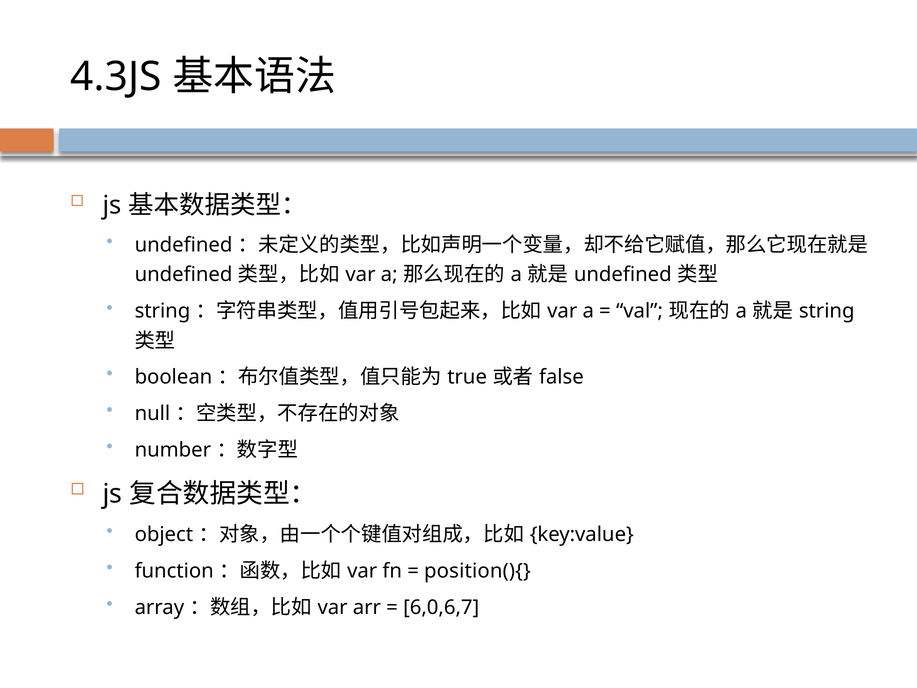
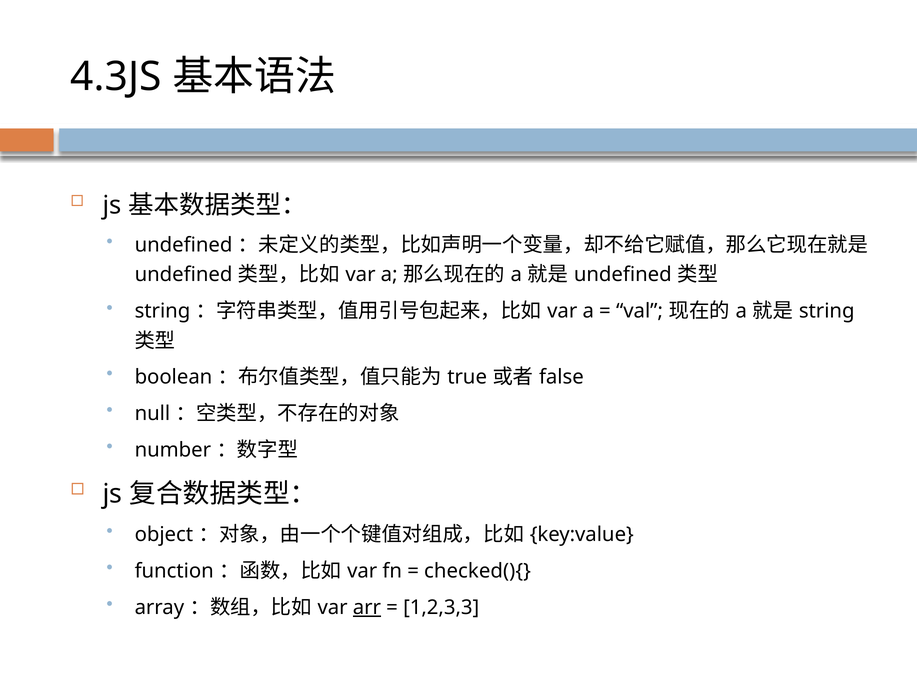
position(){: position(){ -> checked(){
arr underline: none -> present
6,0,6,7: 6,0,6,7 -> 1,2,3,3
